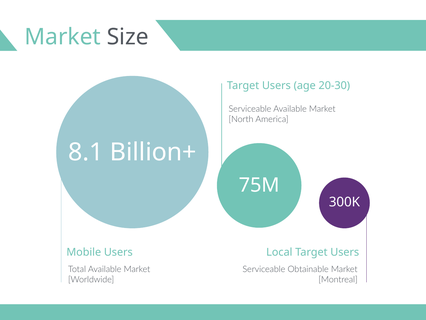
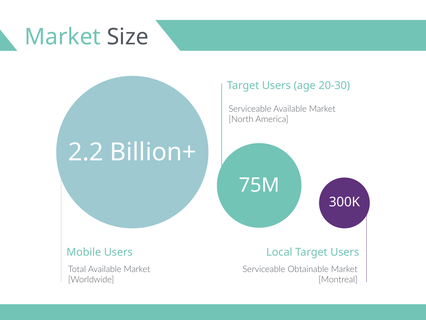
8.1: 8.1 -> 2.2
